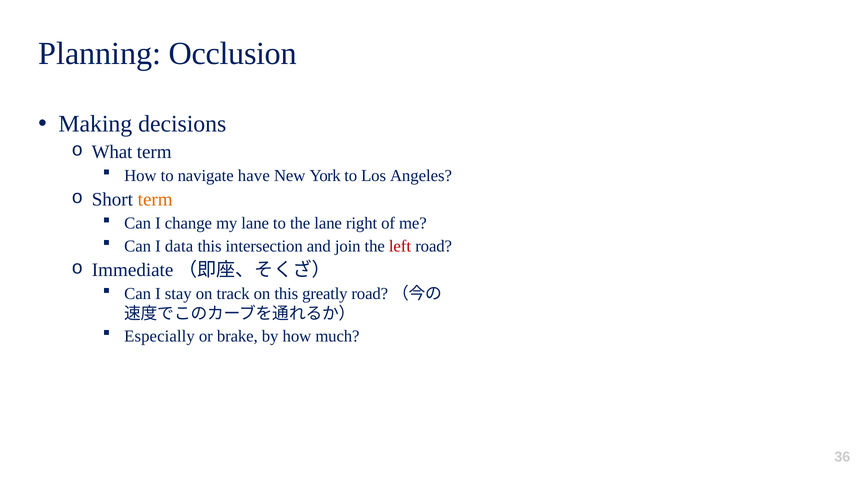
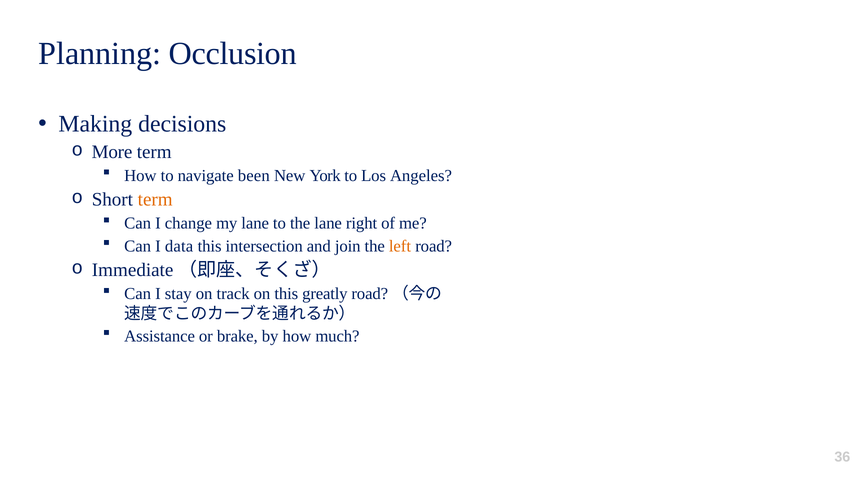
What: What -> More
have: have -> been
left colour: red -> orange
Especially: Especially -> Assistance
